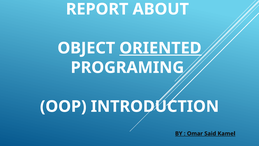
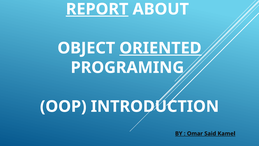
REPORT underline: none -> present
